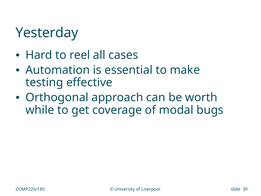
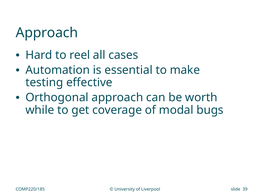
Yesterday at (47, 33): Yesterday -> Approach
